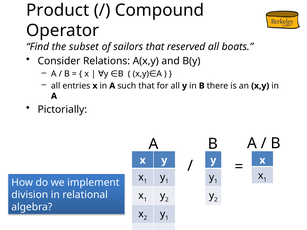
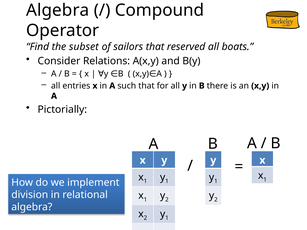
Product at (58, 10): Product -> Algebra
